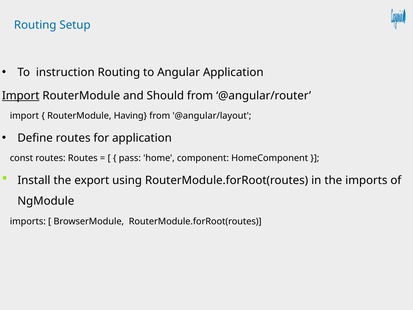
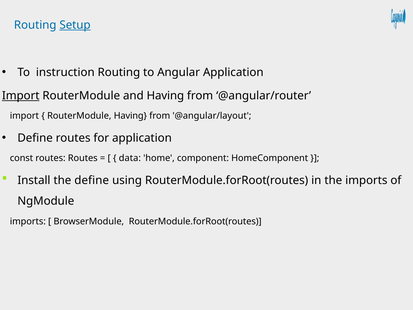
Setup underline: none -> present
and Should: Should -> Having
pass: pass -> data
the export: export -> define
